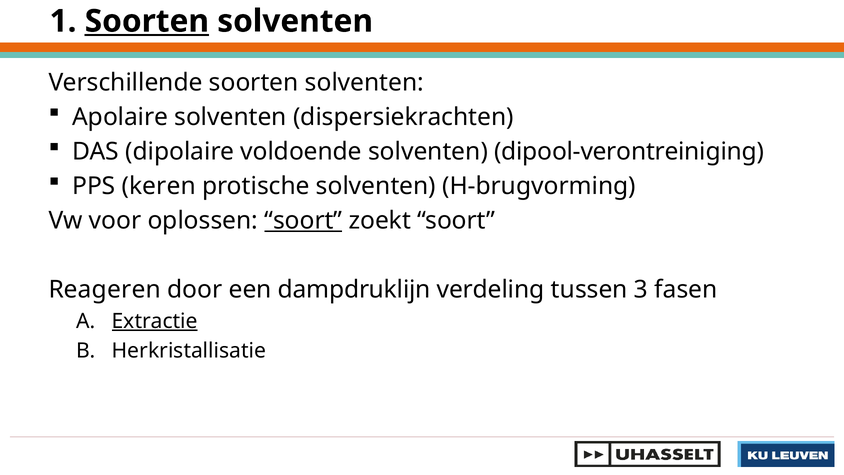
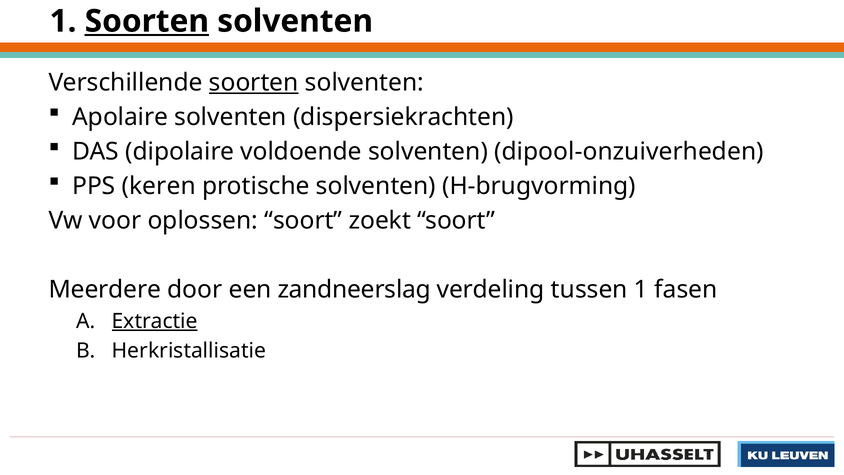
soorten at (254, 83) underline: none -> present
dipool-verontreiniging: dipool-verontreiniging -> dipool-onzuiverheden
soort at (303, 221) underline: present -> none
Reageren: Reageren -> Meerdere
dampdruklijn: dampdruklijn -> zandneerslag
tussen 3: 3 -> 1
